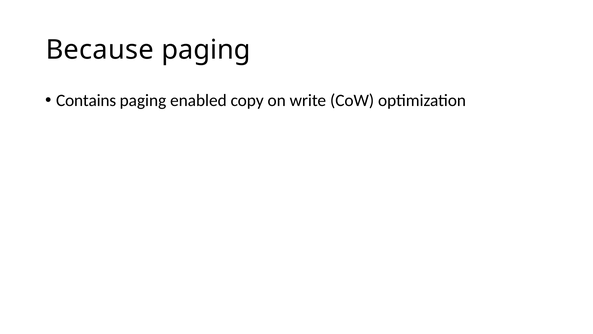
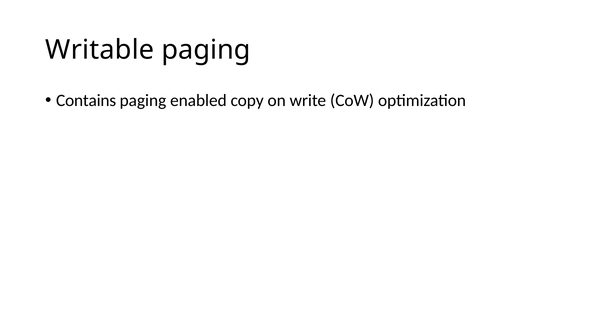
Because: Because -> Writable
